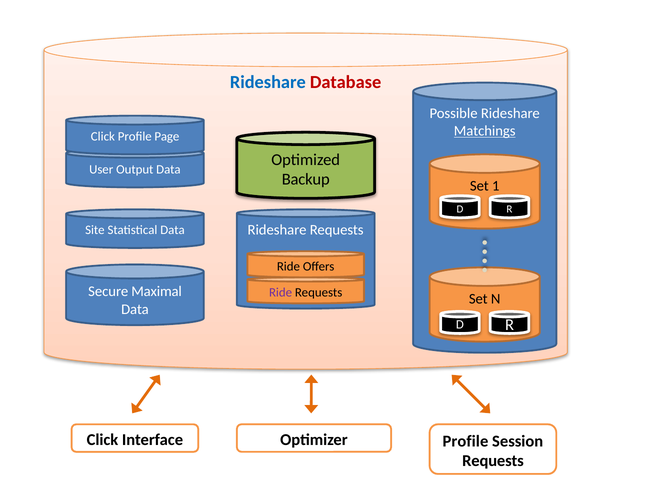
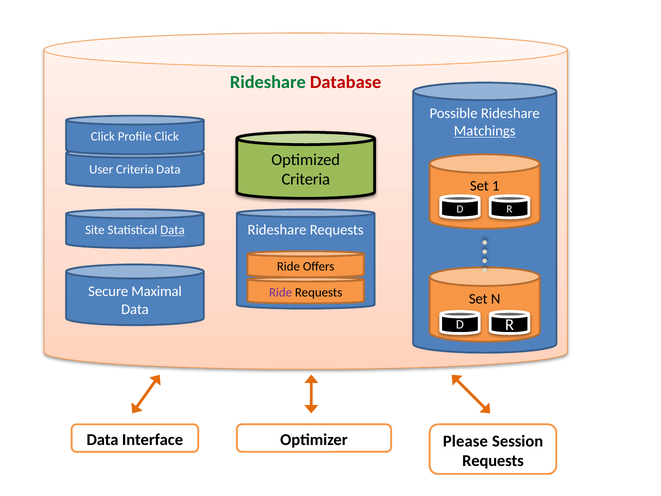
Rideshare at (268, 82) colour: blue -> green
Profile Page: Page -> Click
User Output: Output -> Criteria
Backup at (306, 179): Backup -> Criteria
Data at (172, 230) underline: none -> present
Click at (102, 440): Click -> Data
Optimizer Profile: Profile -> Please
